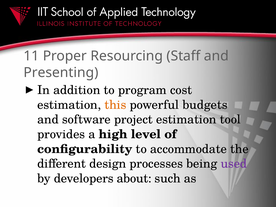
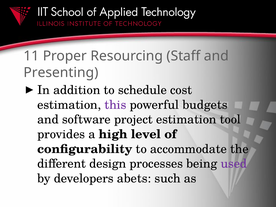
program: program -> schedule
this colour: orange -> purple
about: about -> abets
